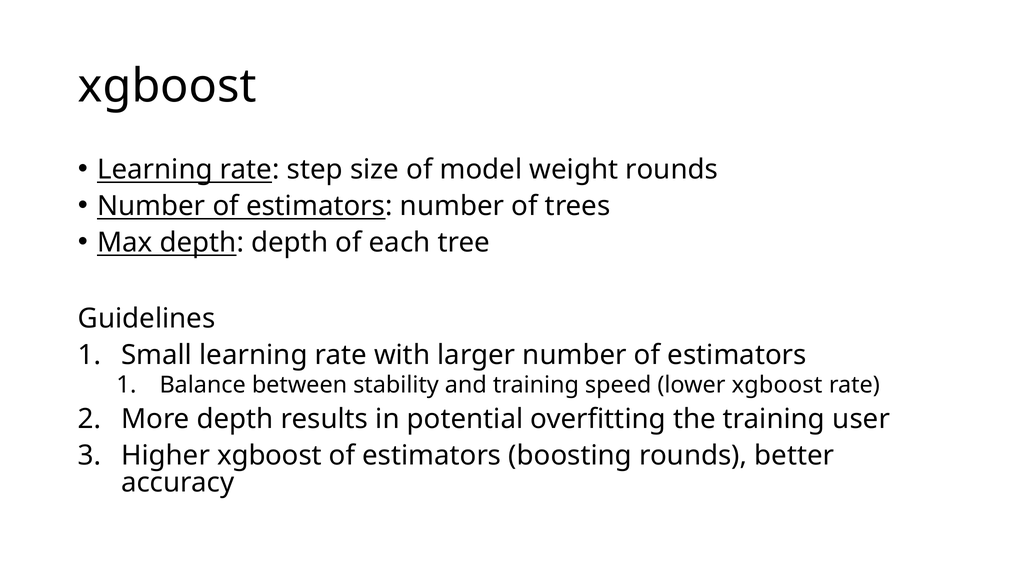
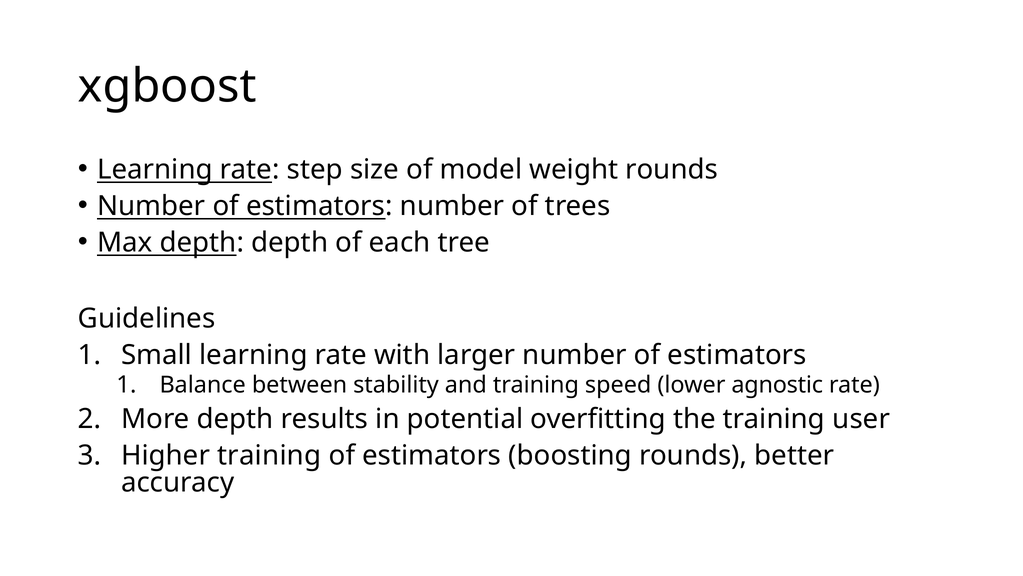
lower xgboost: xgboost -> agnostic
Higher xgboost: xgboost -> training
